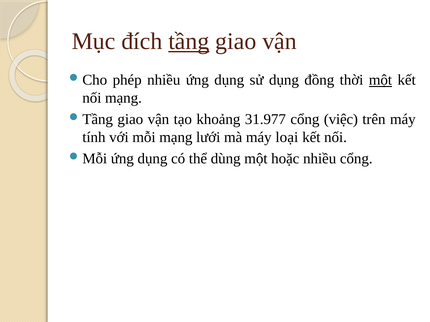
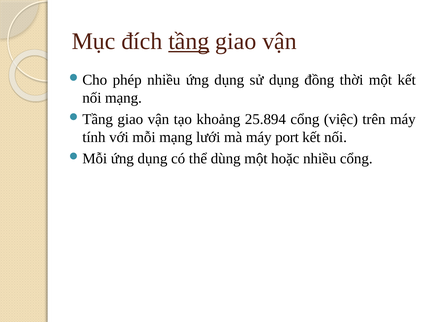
một at (380, 80) underline: present -> none
31.977: 31.977 -> 25.894
loại: loại -> port
